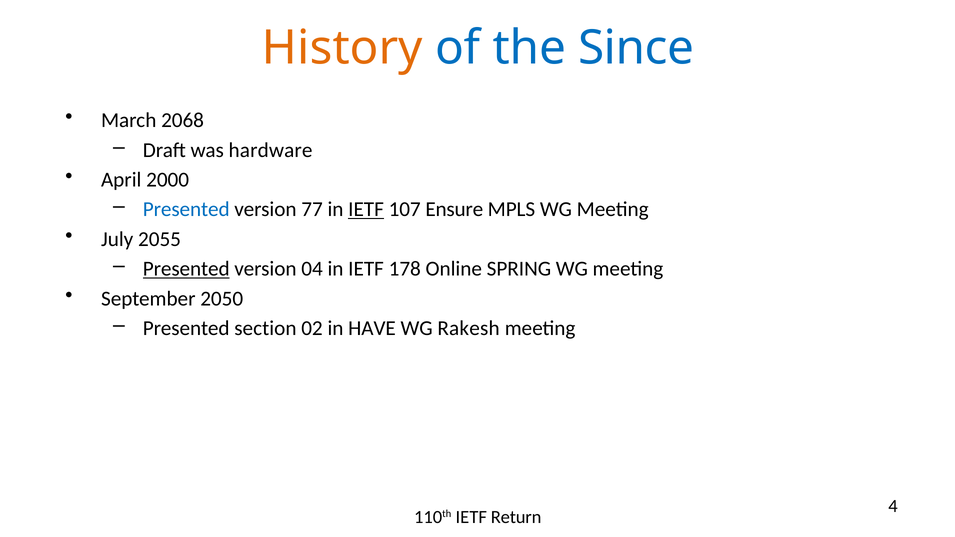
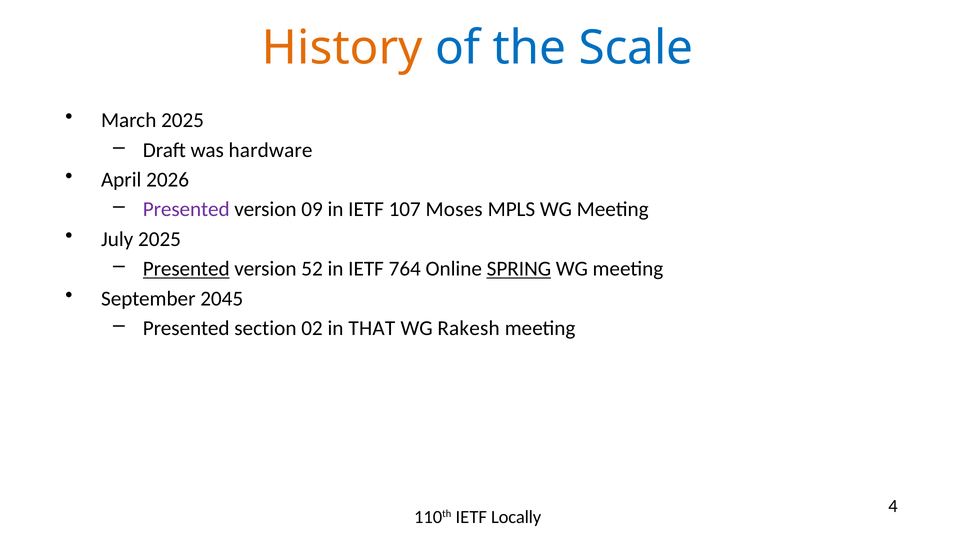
Since: Since -> Scale
March 2068: 2068 -> 2025
2000: 2000 -> 2026
Presented at (186, 210) colour: blue -> purple
77: 77 -> 09
IETF at (366, 210) underline: present -> none
Ensure: Ensure -> Moses
July 2055: 2055 -> 2025
04: 04 -> 52
178: 178 -> 764
SPRING underline: none -> present
2050: 2050 -> 2045
HAVE: HAVE -> THAT
Return: Return -> Locally
